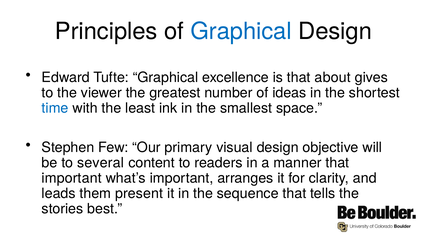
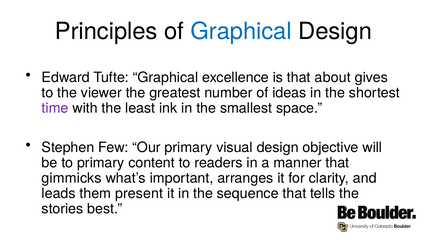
time colour: blue -> purple
to several: several -> primary
important at (72, 178): important -> gimmicks
